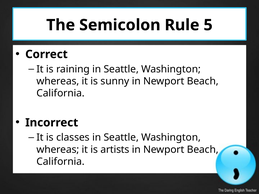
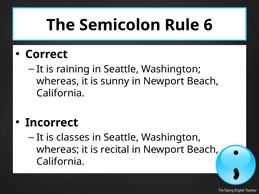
5: 5 -> 6
artists: artists -> recital
